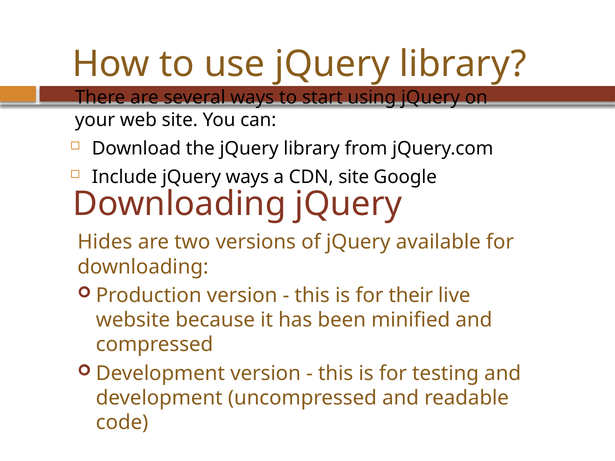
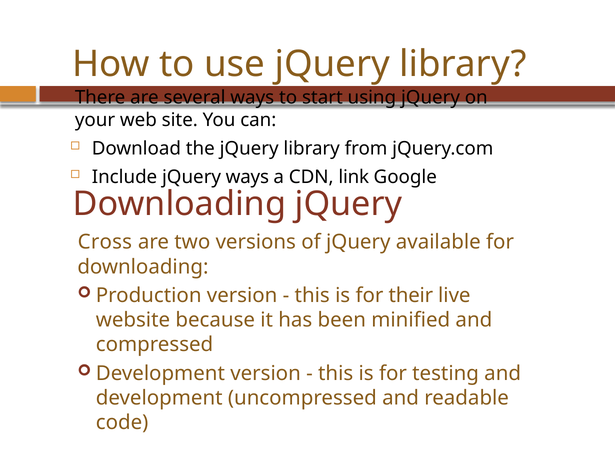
CDN site: site -> link
Hides: Hides -> Cross
